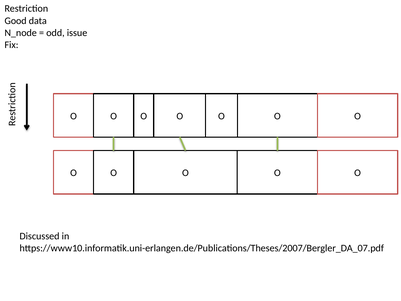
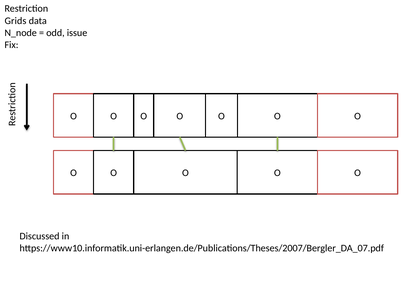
Good: Good -> Grids
